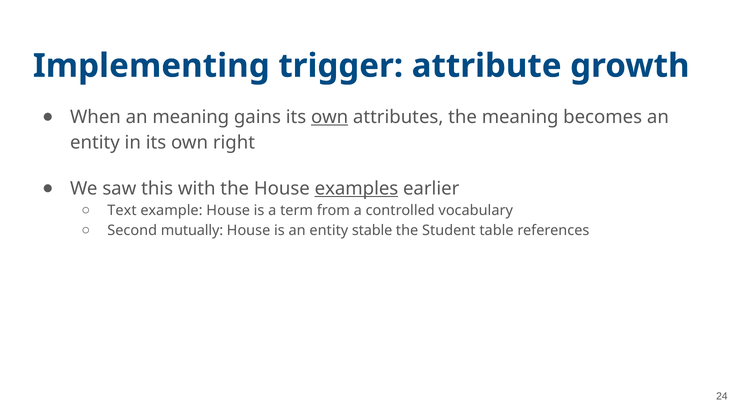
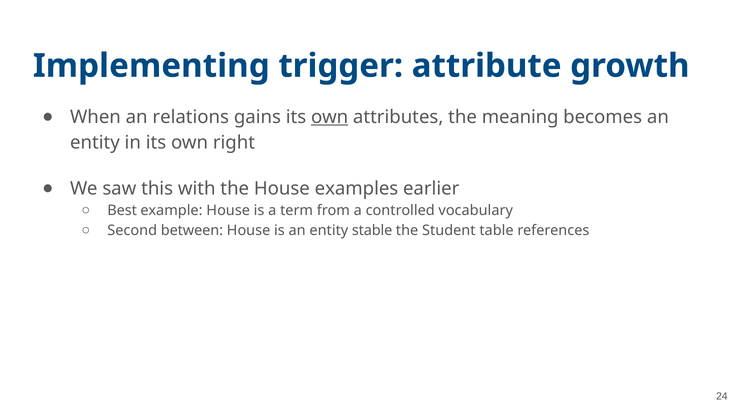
an meaning: meaning -> relations
examples underline: present -> none
Text: Text -> Best
mutually: mutually -> between
